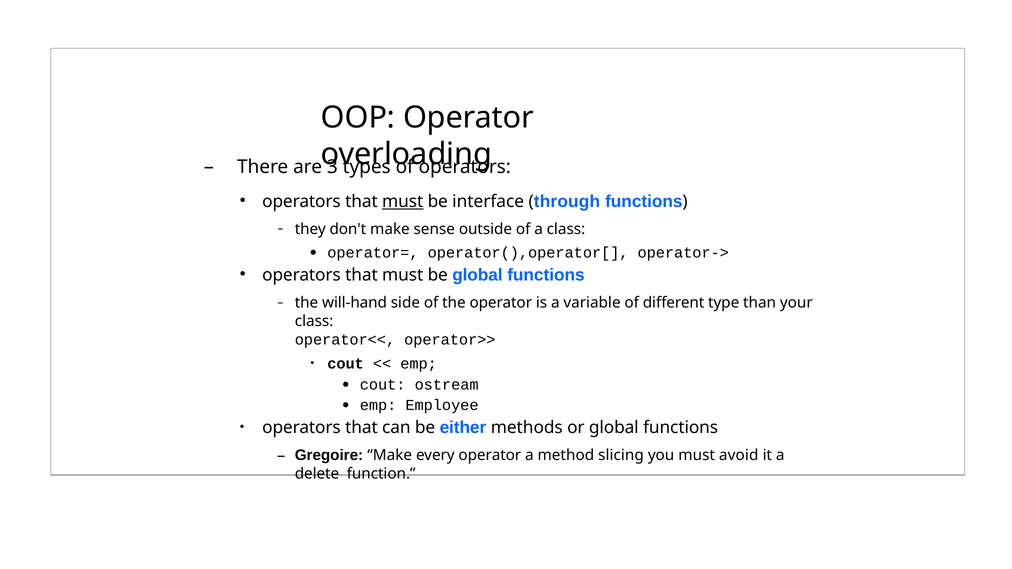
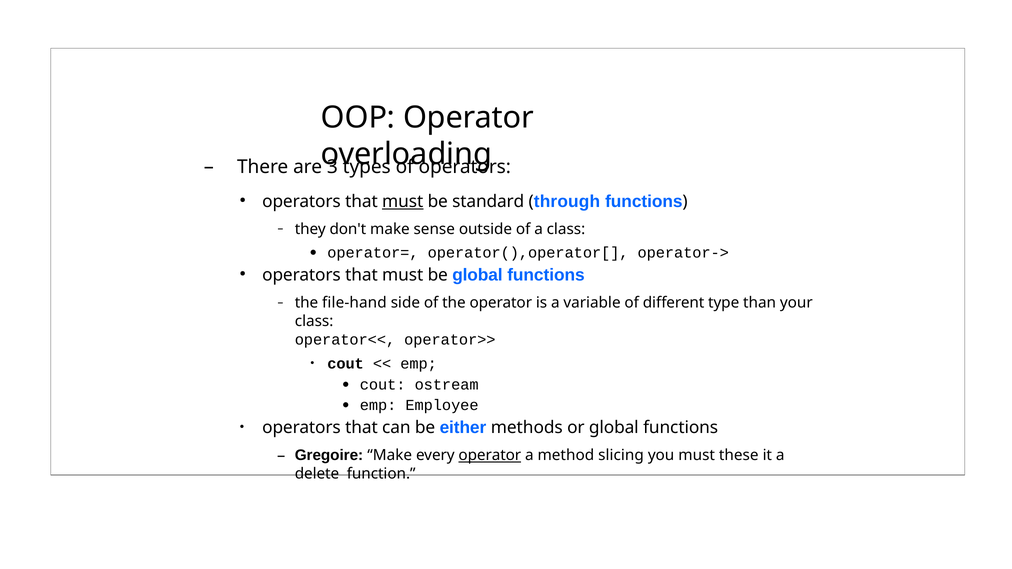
interface: interface -> standard
will-hand: will-hand -> file-hand
operator at (490, 455) underline: none -> present
avoid: avoid -> these
